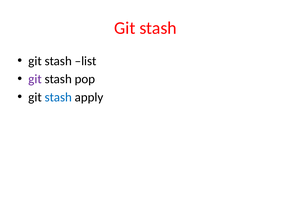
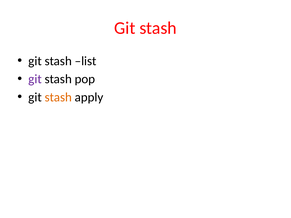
stash at (58, 97) colour: blue -> orange
